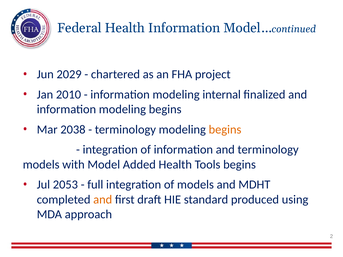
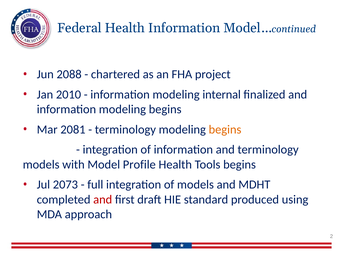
2029: 2029 -> 2088
2038: 2038 -> 2081
Added: Added -> Profile
2053: 2053 -> 2073
and at (103, 200) colour: orange -> red
